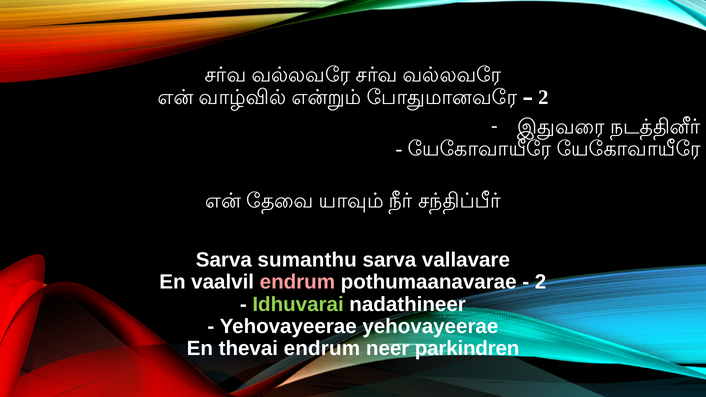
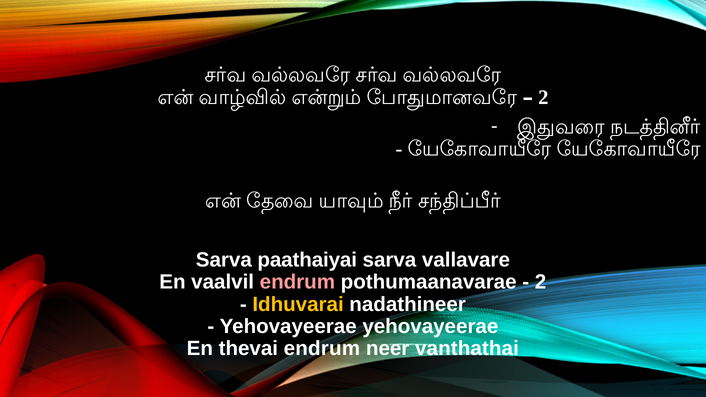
sumanthu: sumanthu -> paathaiyai
Idhuvarai colour: light green -> yellow
parkindren: parkindren -> vanthathai
